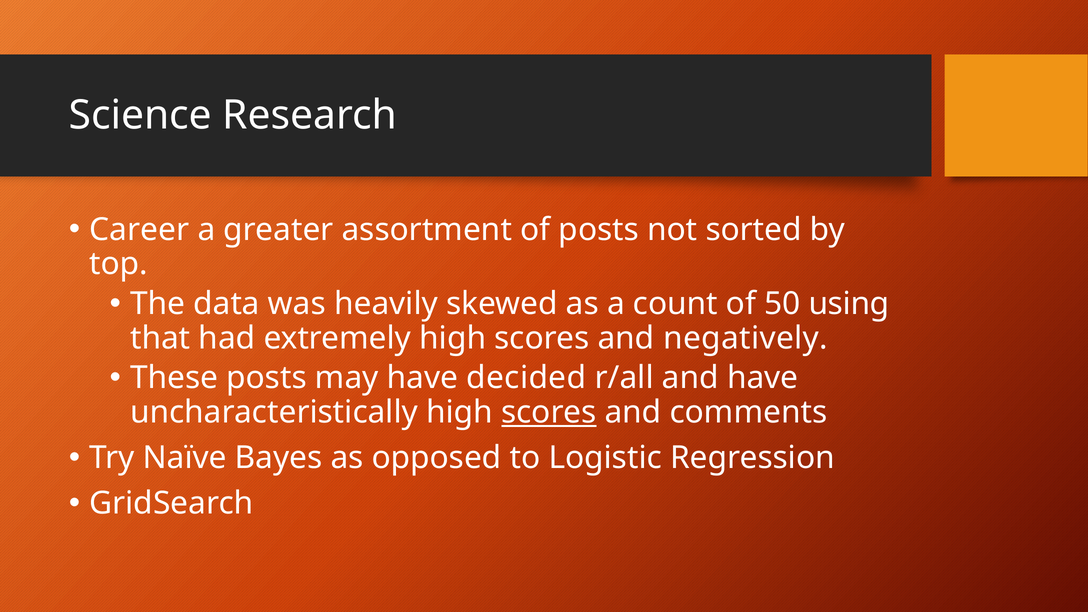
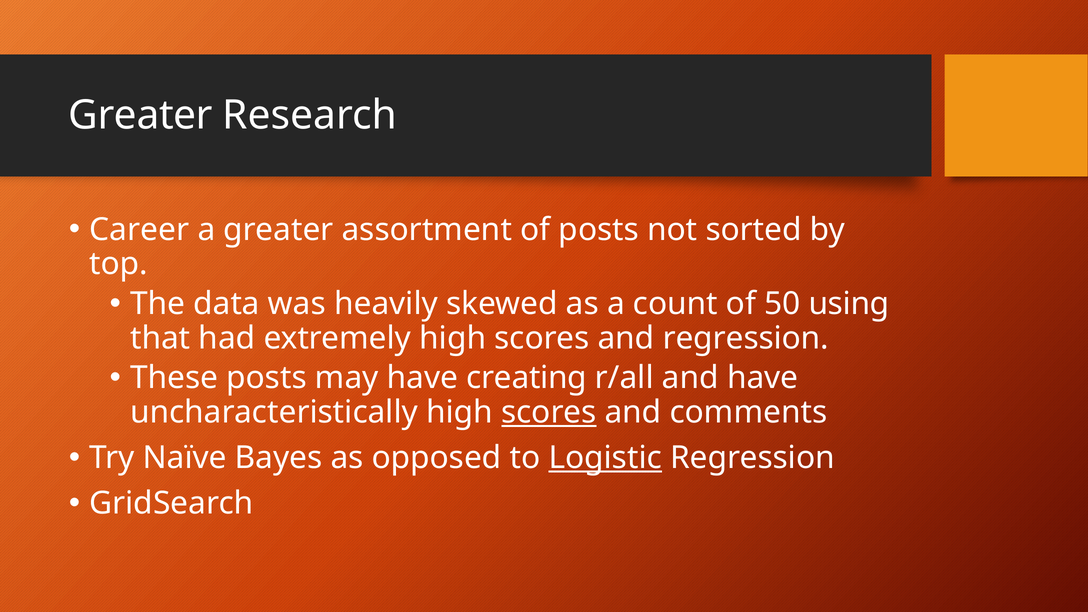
Science at (140, 115): Science -> Greater
and negatively: negatively -> regression
decided: decided -> creating
Logistic underline: none -> present
